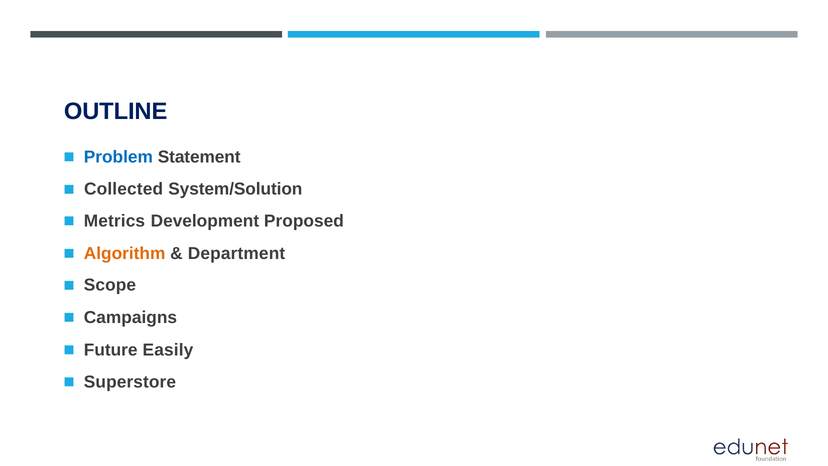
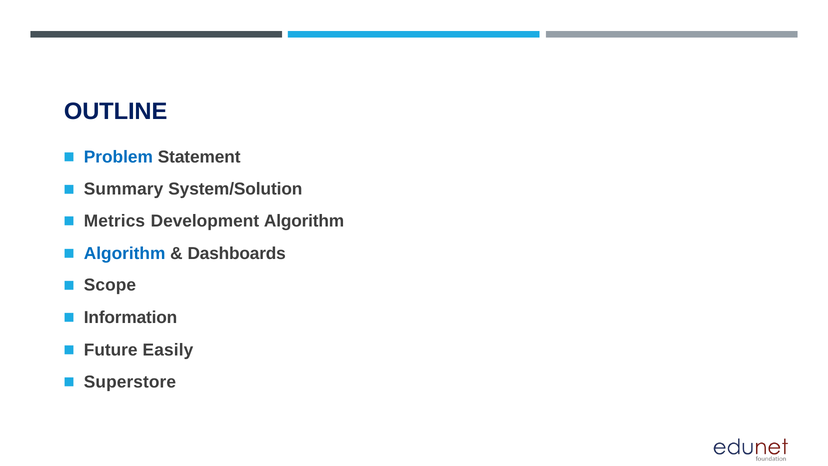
Collected: Collected -> Summary
Development Proposed: Proposed -> Algorithm
Algorithm at (125, 253) colour: orange -> blue
Department: Department -> Dashboards
Campaigns: Campaigns -> Information
